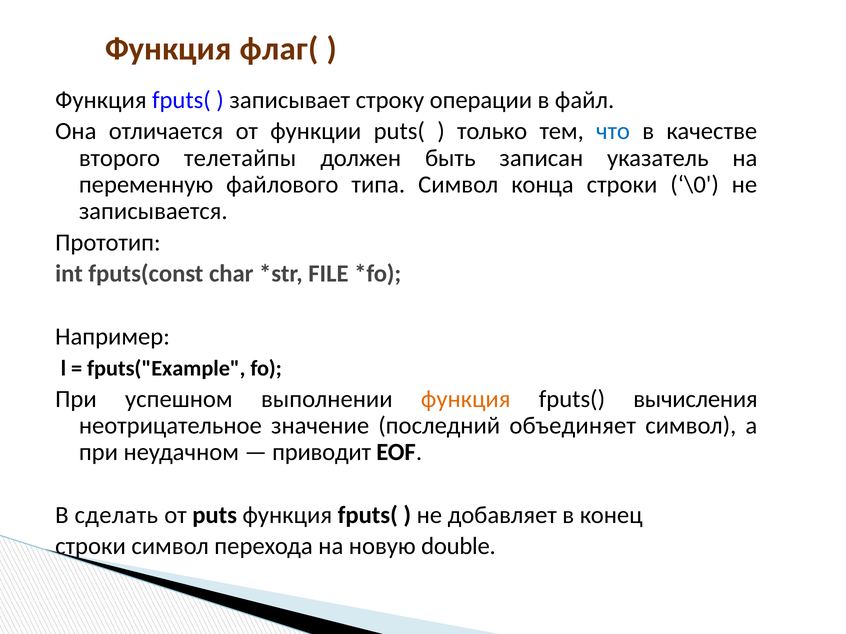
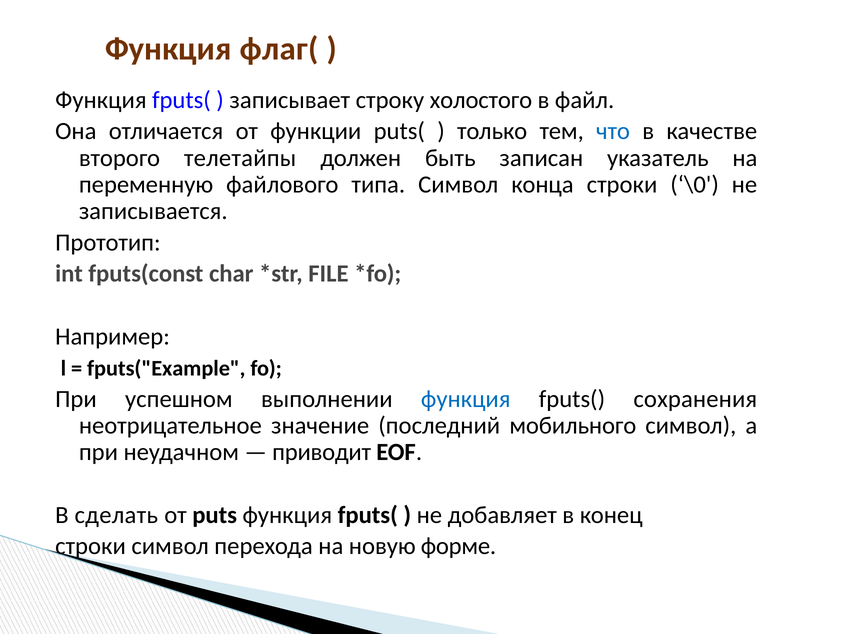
операции: операции -> холостого
функция at (466, 399) colour: orange -> blue
вычисления: вычисления -> сохранения
объединяет: объединяет -> мобильного
double: double -> форме
